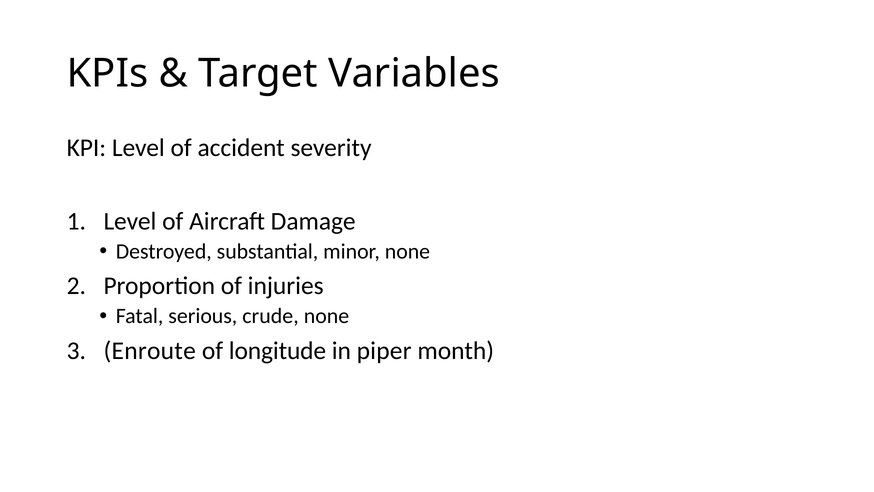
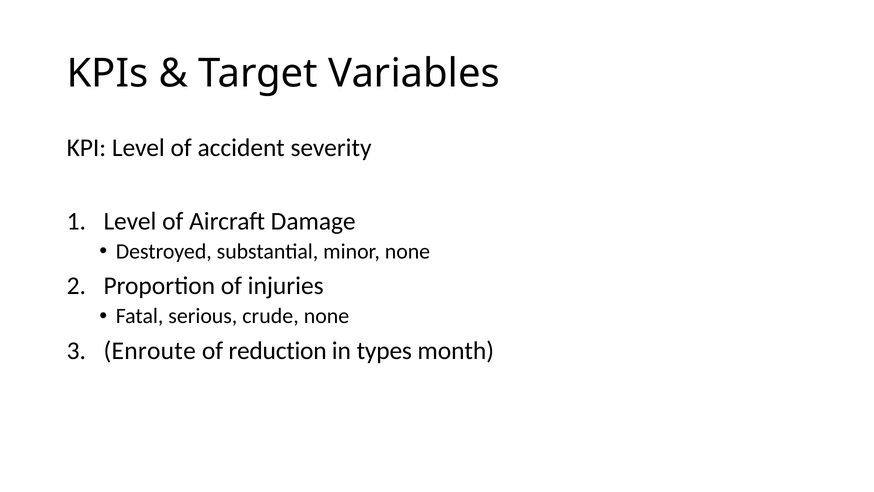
longitude: longitude -> reduction
piper: piper -> types
